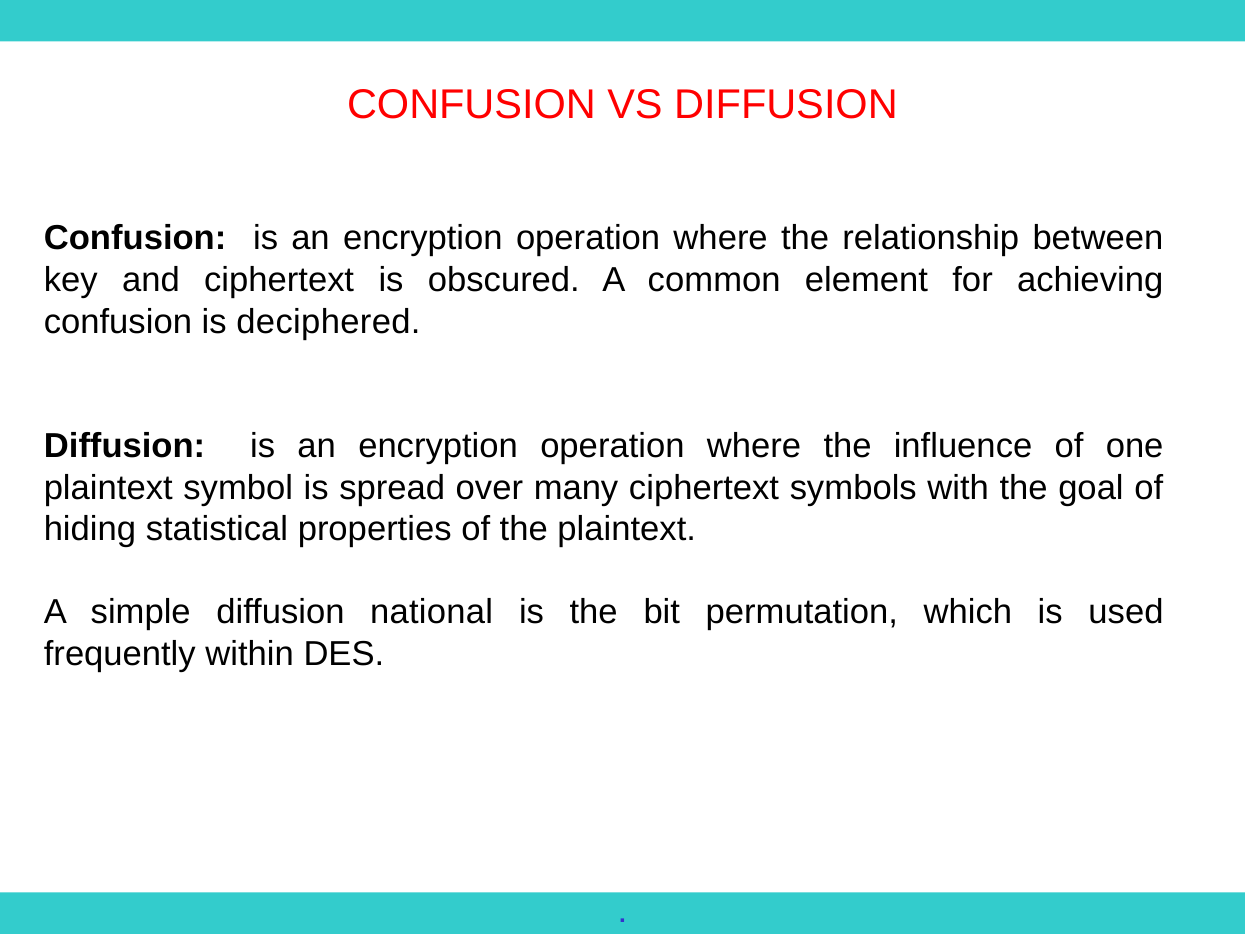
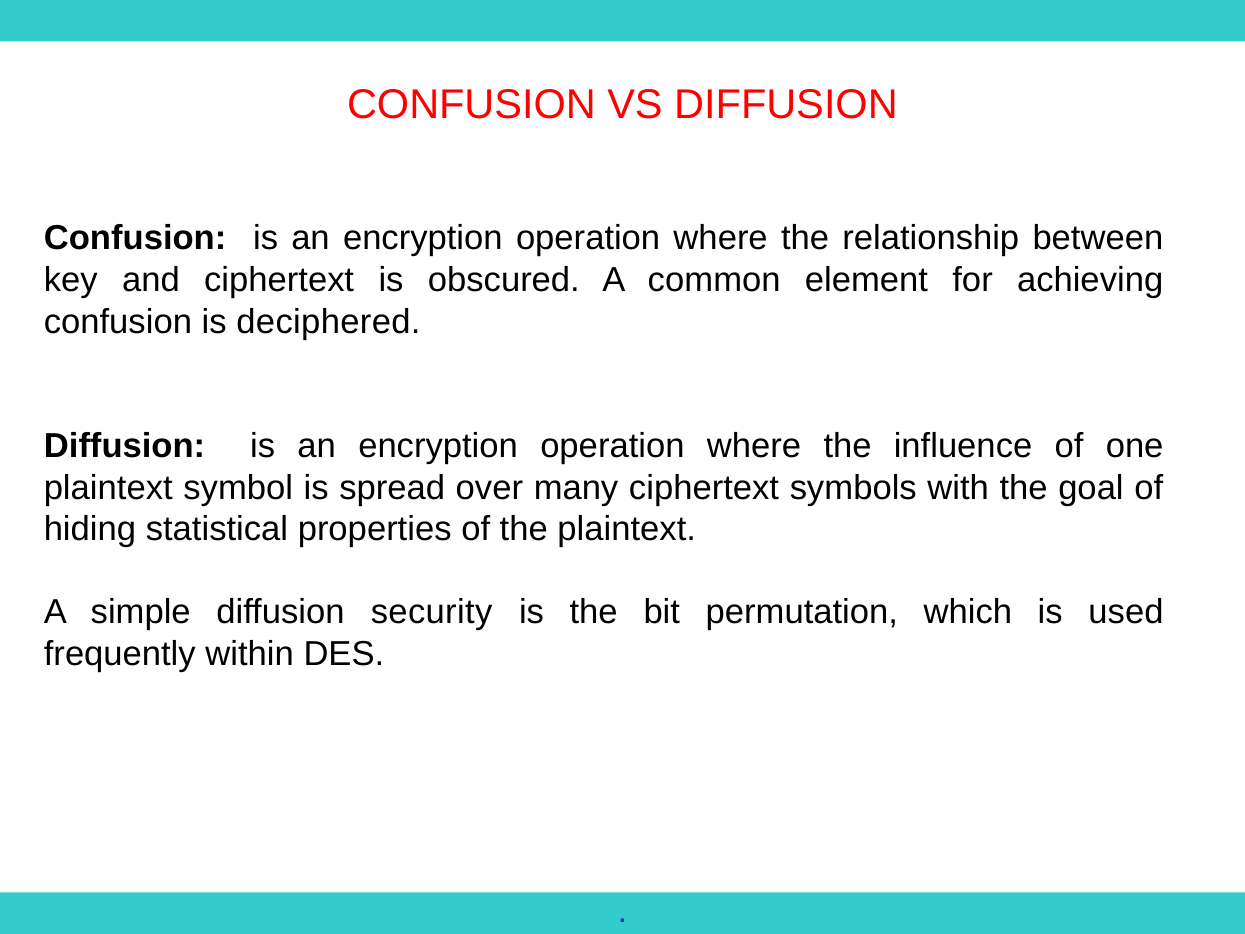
national: national -> security
